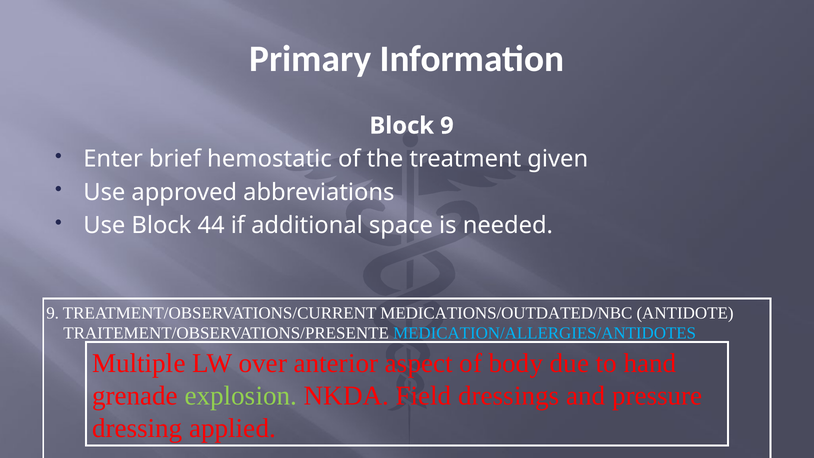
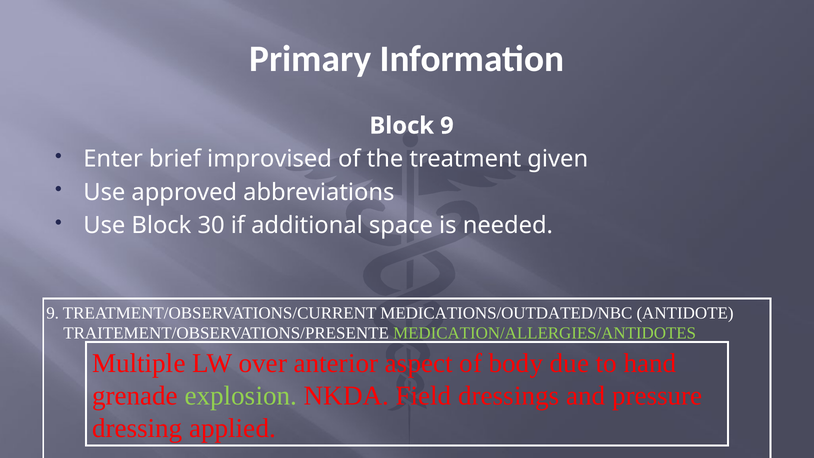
hemostatic: hemostatic -> improvised
44: 44 -> 30
MEDICATION/ALLERGIES/ANTIDOTES colour: light blue -> light green
